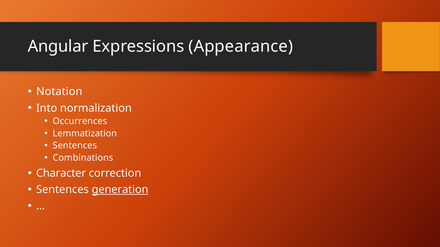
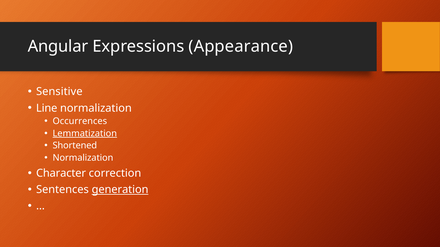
Notation: Notation -> Sensitive
Into: Into -> Line
Lemmatization underline: none -> present
Sentences at (75, 146): Sentences -> Shortened
Combinations at (83, 158): Combinations -> Normalization
